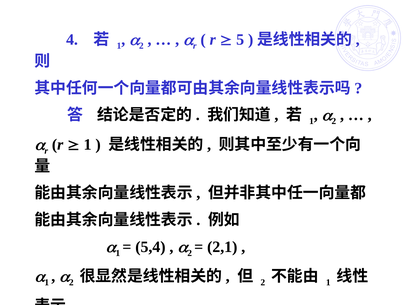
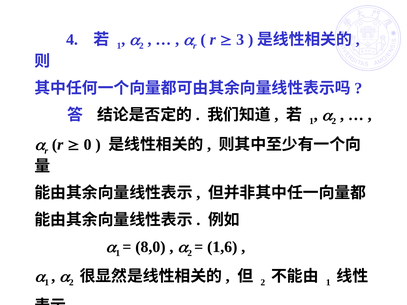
5: 5 -> 3
1 at (88, 145): 1 -> 0
5,4: 5,4 -> 8,0
2,1: 2,1 -> 1,6
